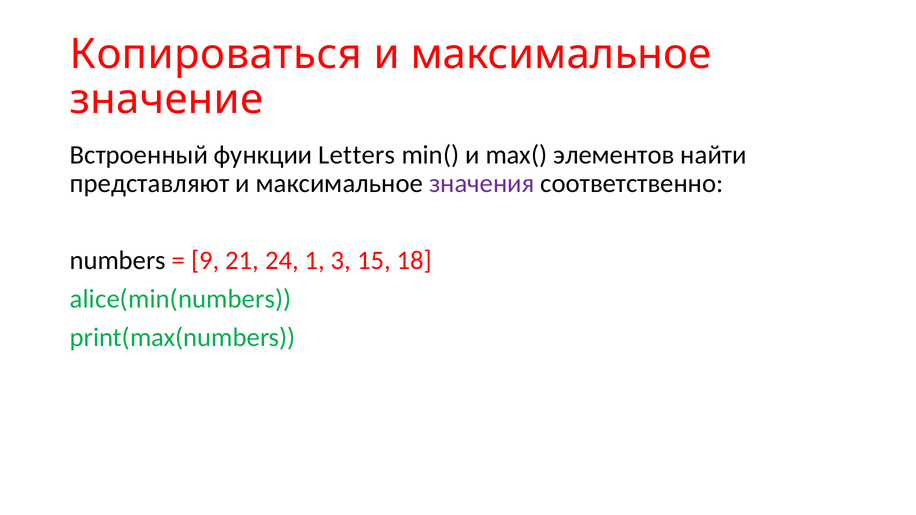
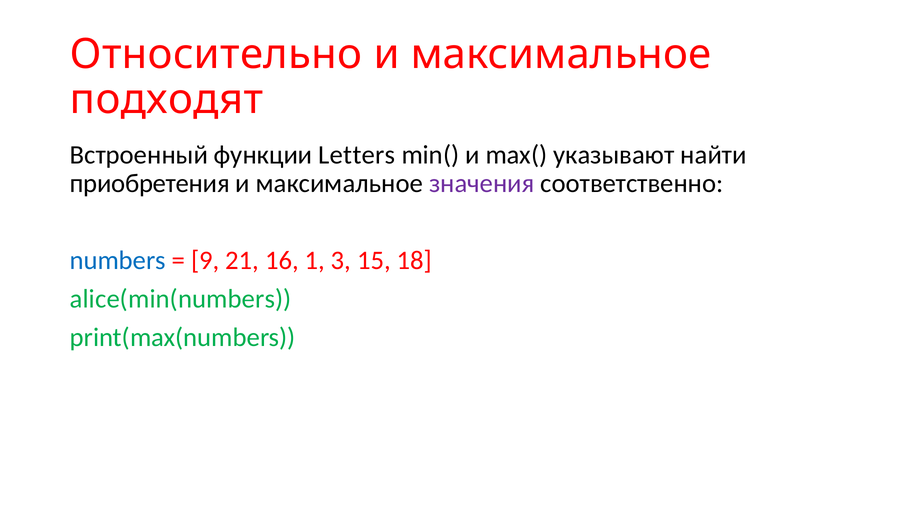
Копироваться: Копироваться -> Относительно
значение: значение -> подходят
элементов: элементов -> указывают
представляют: представляют -> приобретения
numbers colour: black -> blue
24: 24 -> 16
